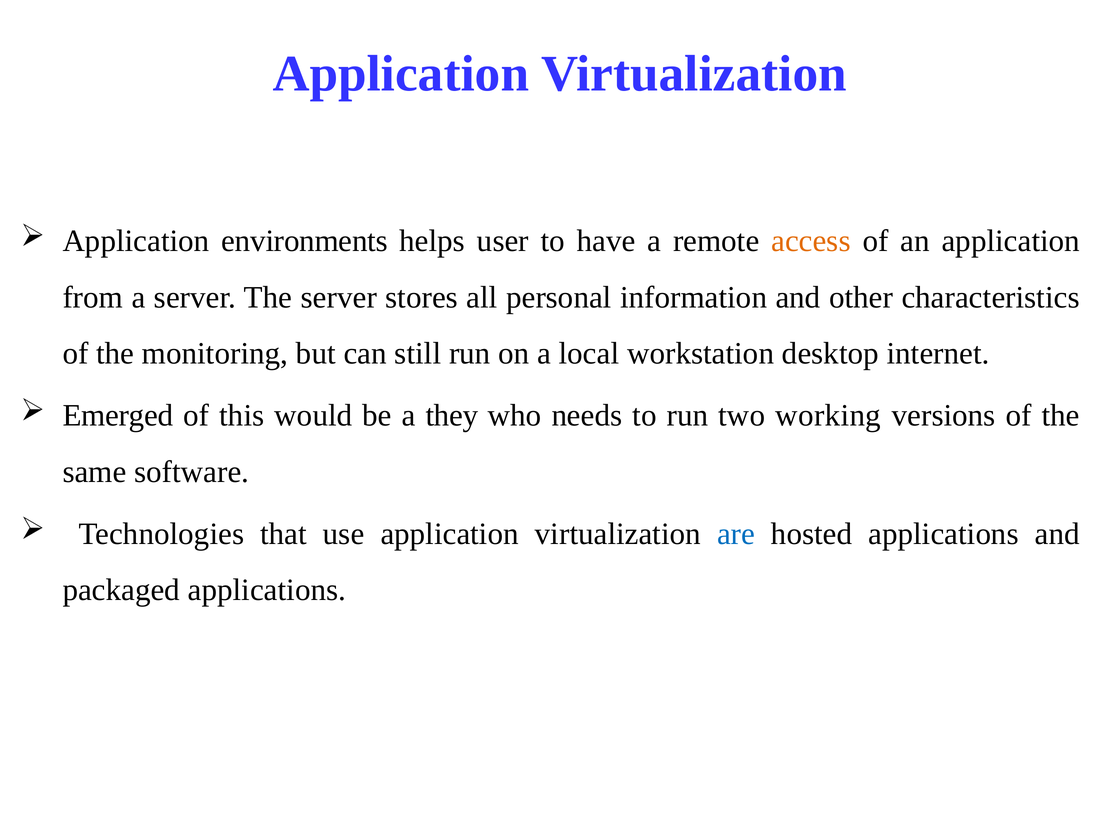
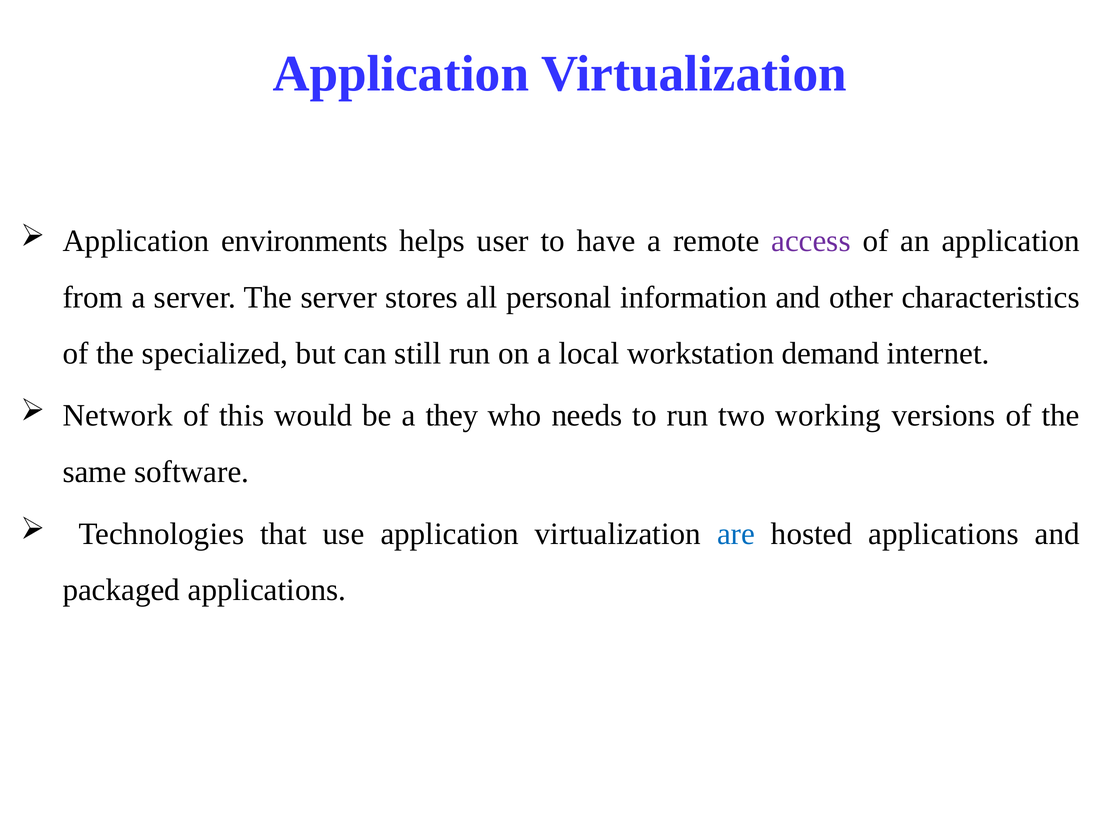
access colour: orange -> purple
monitoring: monitoring -> specialized
desktop: desktop -> demand
Emerged: Emerged -> Network
